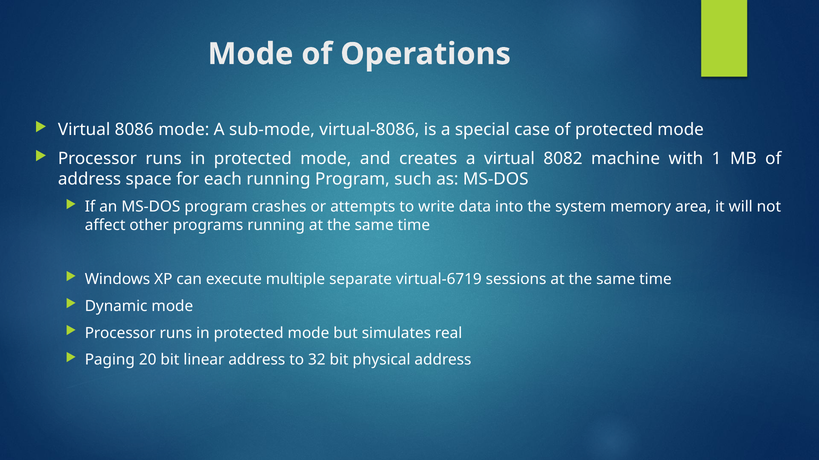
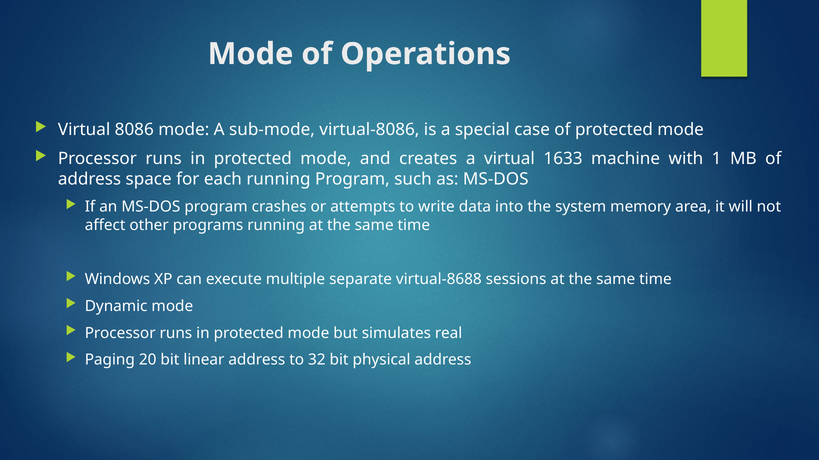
8082: 8082 -> 1633
virtual-6719: virtual-6719 -> virtual-8688
